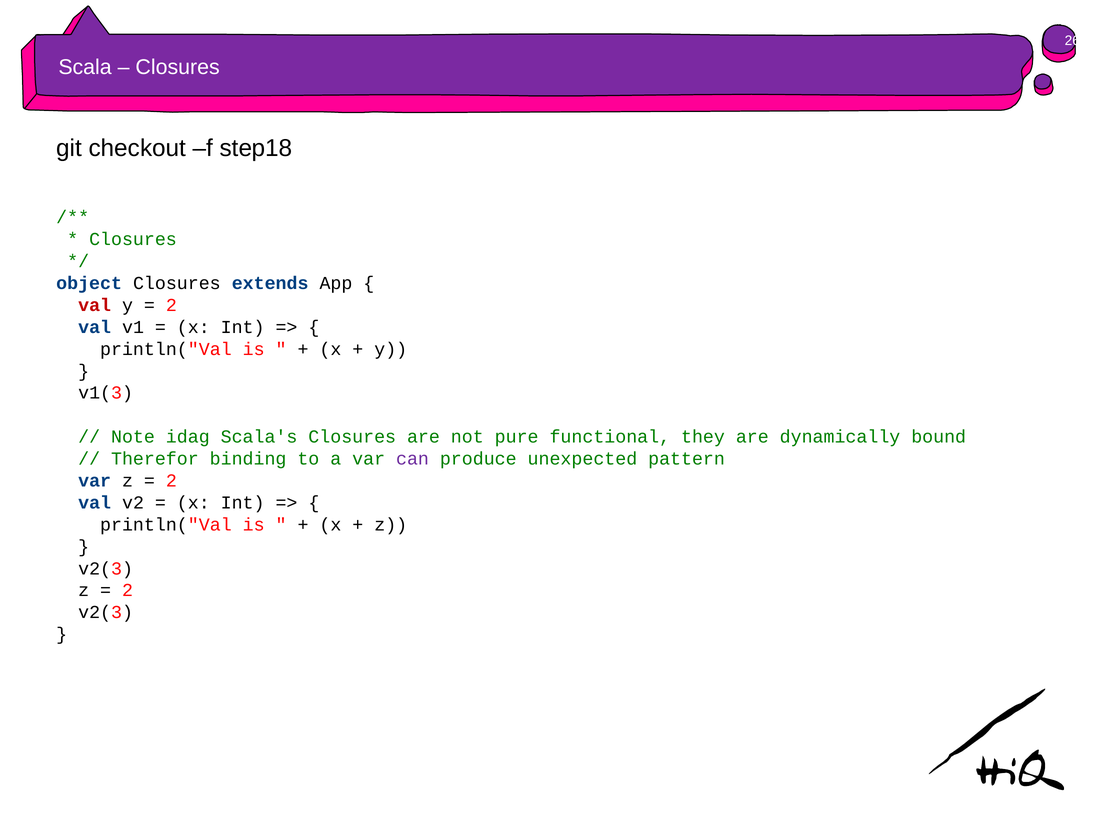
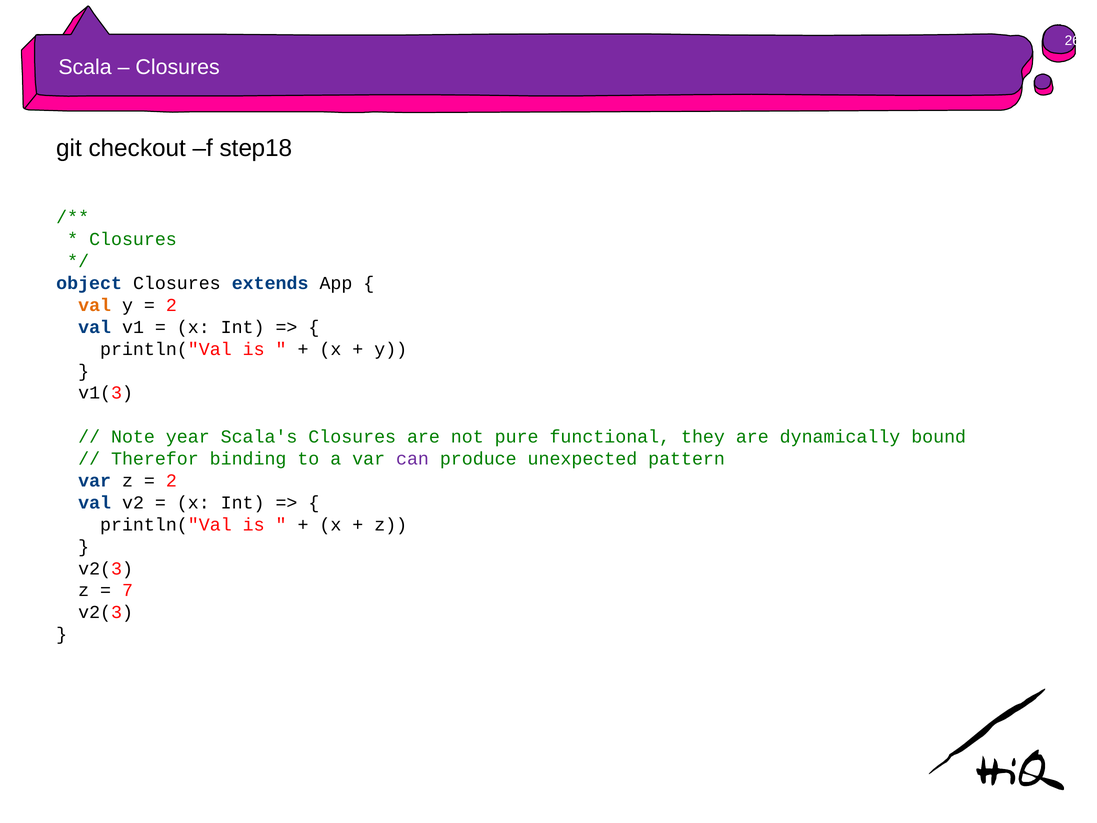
val at (95, 305) colour: red -> orange
idag: idag -> year
2 at (128, 590): 2 -> 7
